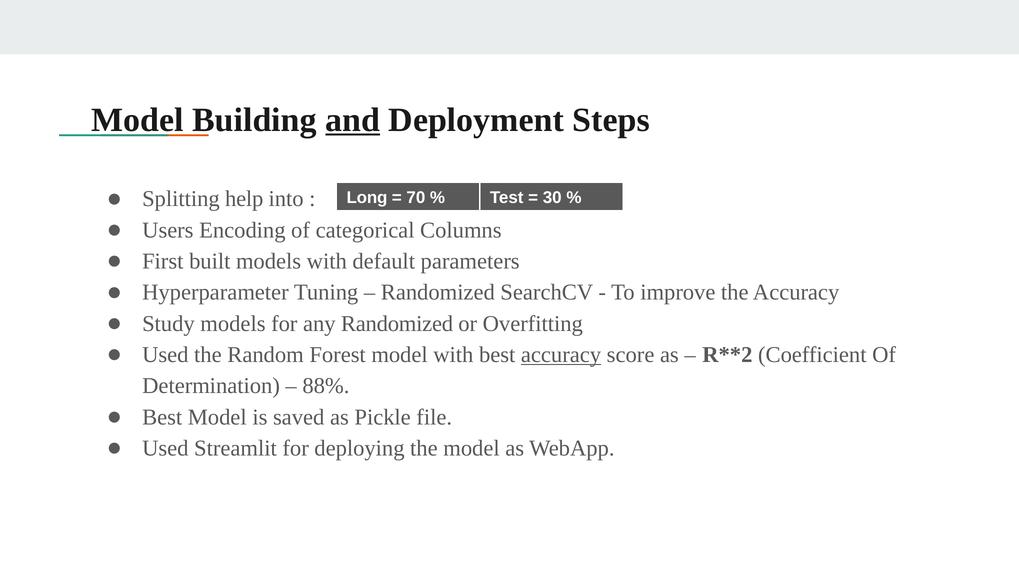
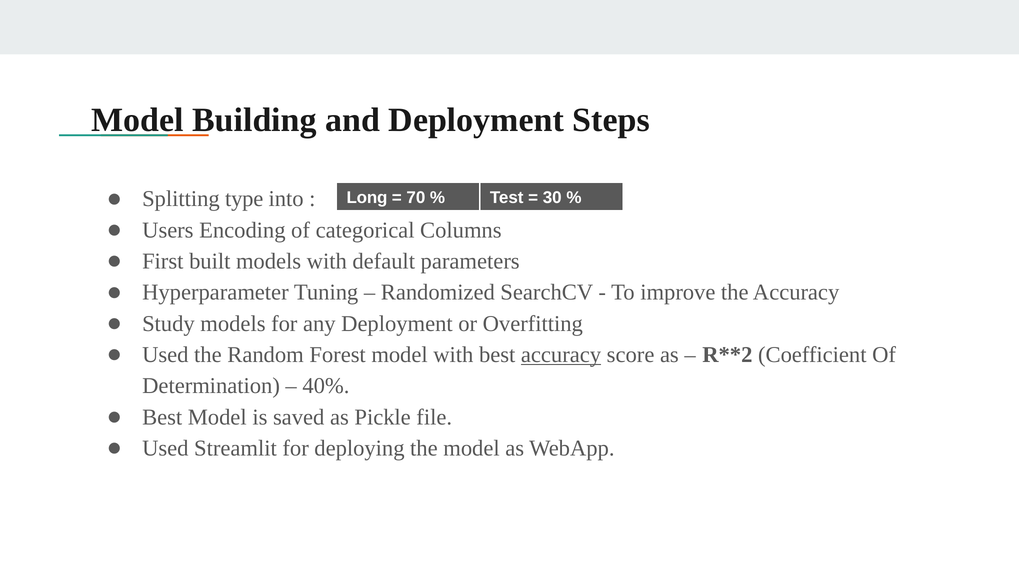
and underline: present -> none
help: help -> type
any Randomized: Randomized -> Deployment
88%: 88% -> 40%
